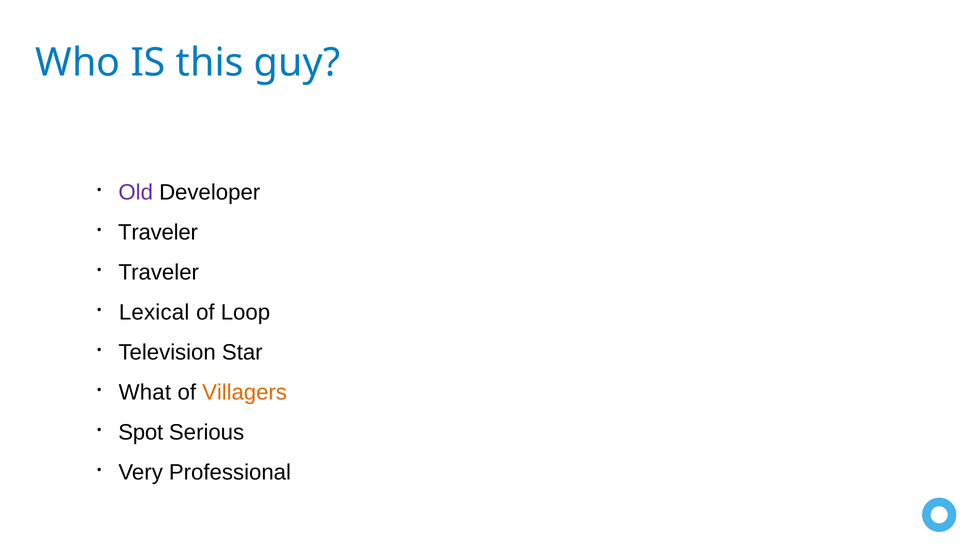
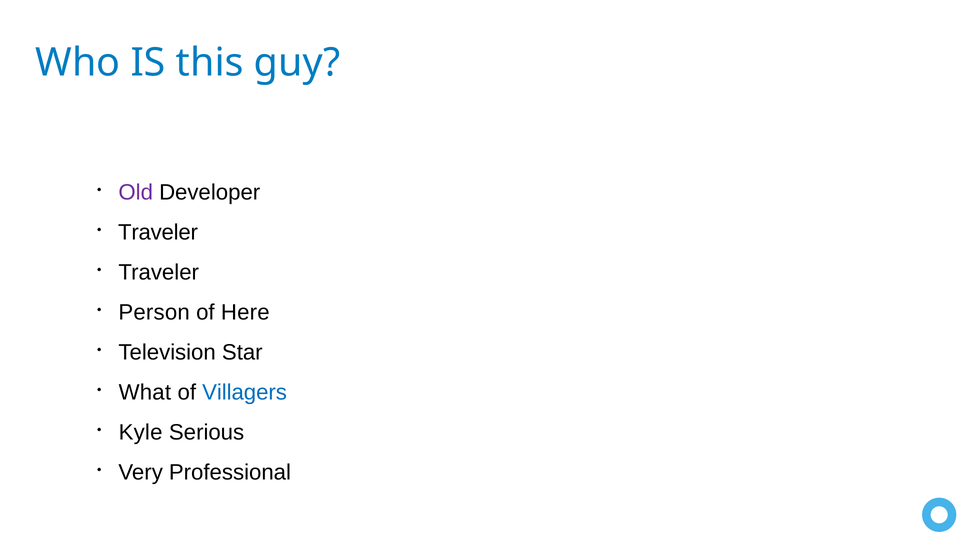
Lexical: Lexical -> Person
Loop: Loop -> Here
Villagers colour: orange -> blue
Spot: Spot -> Kyle
